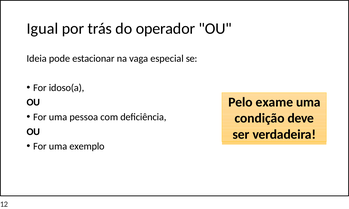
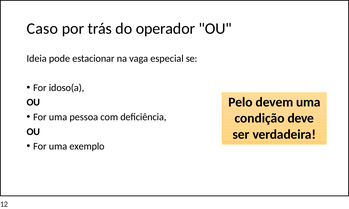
Igual: Igual -> Caso
exame: exame -> devem
